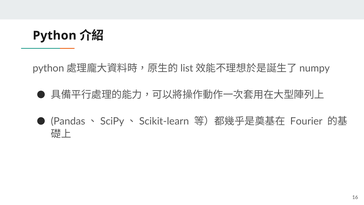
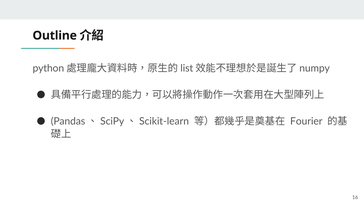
Python: Python -> Outline
